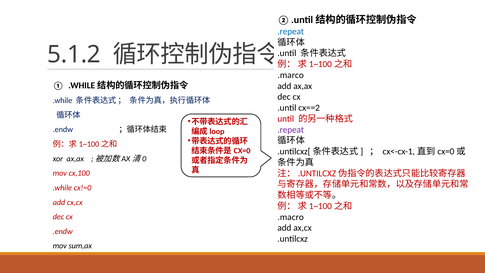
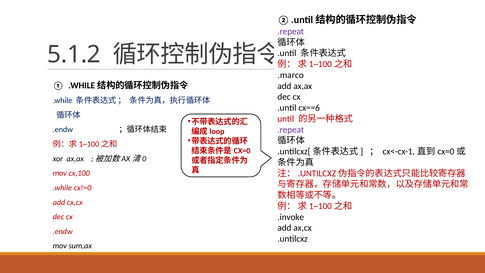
.repeat at (291, 31) colour: blue -> purple
cx==2: cx==2 -> cx==6
.macro: .macro -> .invoke
